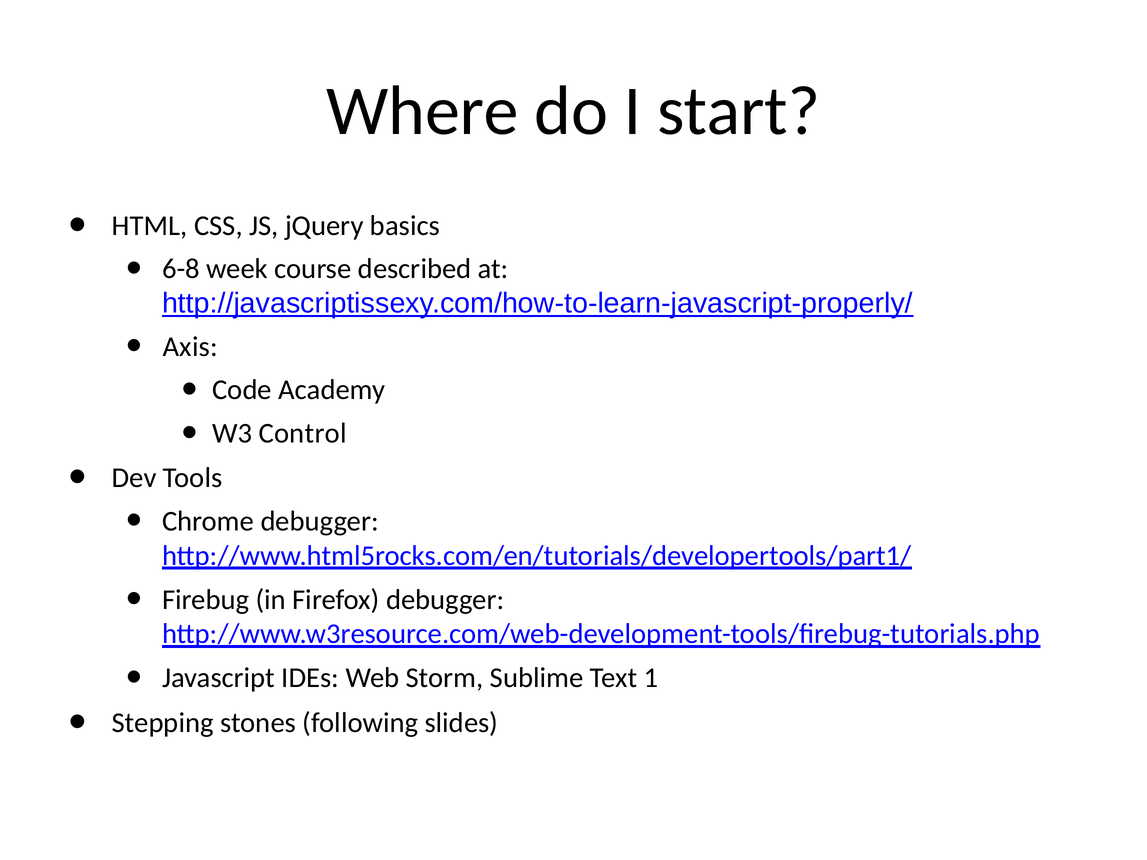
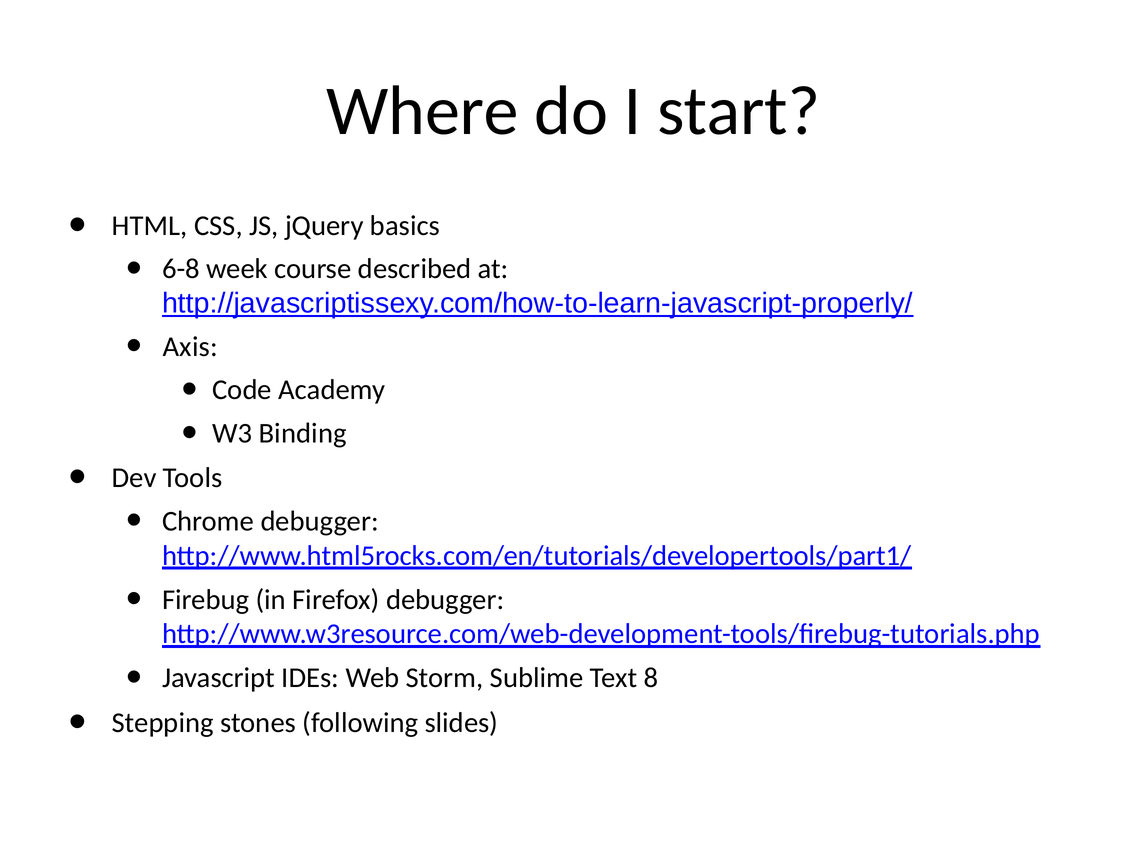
Control: Control -> Binding
1: 1 -> 8
